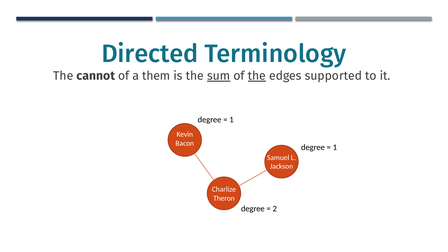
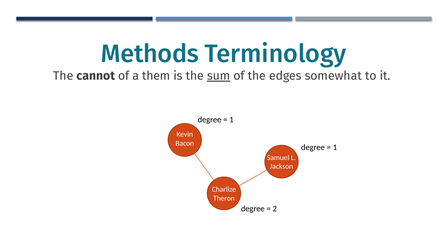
Directed: Directed -> Methods
the at (257, 76) underline: present -> none
supported: supported -> somewhat
